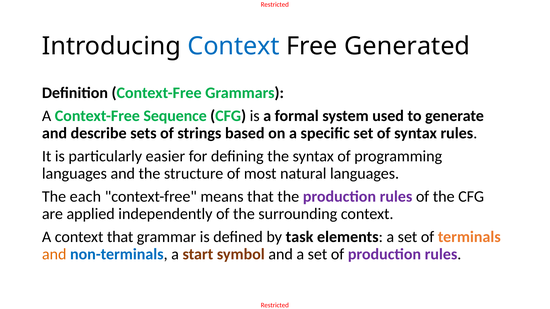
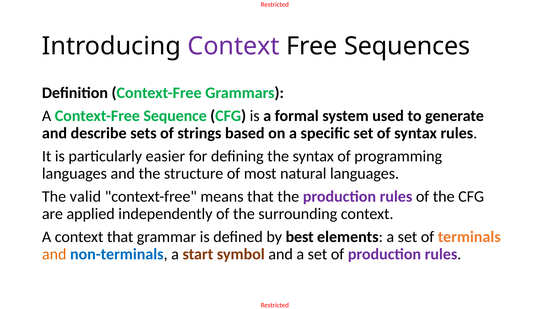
Context at (234, 46) colour: blue -> purple
Generated: Generated -> Sequences
each: each -> valid
task: task -> best
